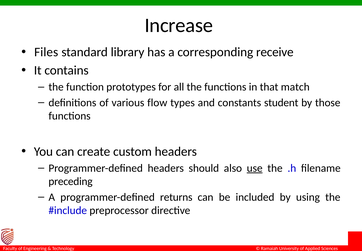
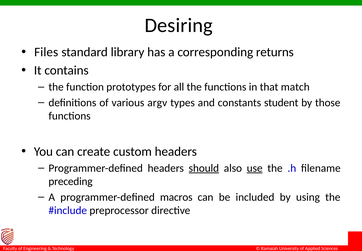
Increase: Increase -> Desiring
receive: receive -> returns
flow: flow -> argv
should underline: none -> present
returns: returns -> macros
